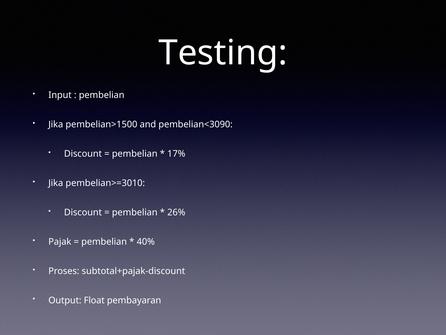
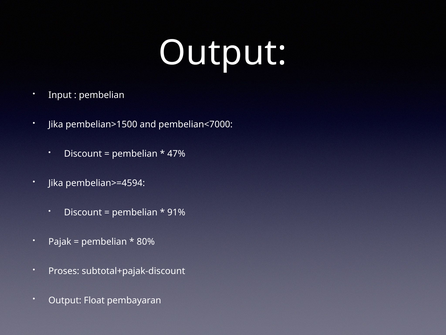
Testing at (223, 53): Testing -> Output
pembelian<3090: pembelian<3090 -> pembelian<7000
17%: 17% -> 47%
pembelian>=3010: pembelian>=3010 -> pembelian>=4594
26%: 26% -> 91%
40%: 40% -> 80%
